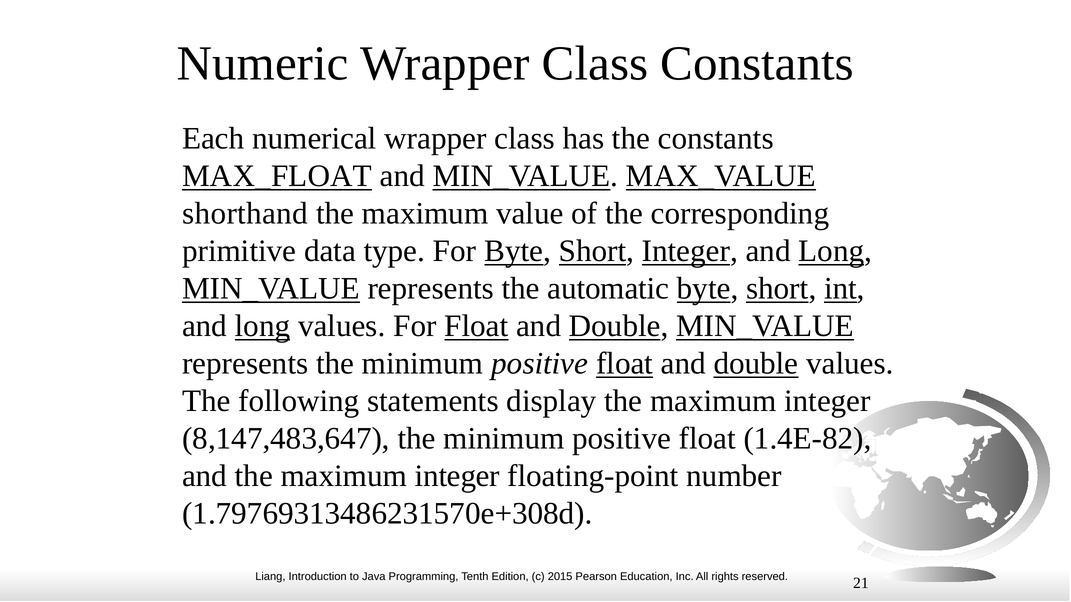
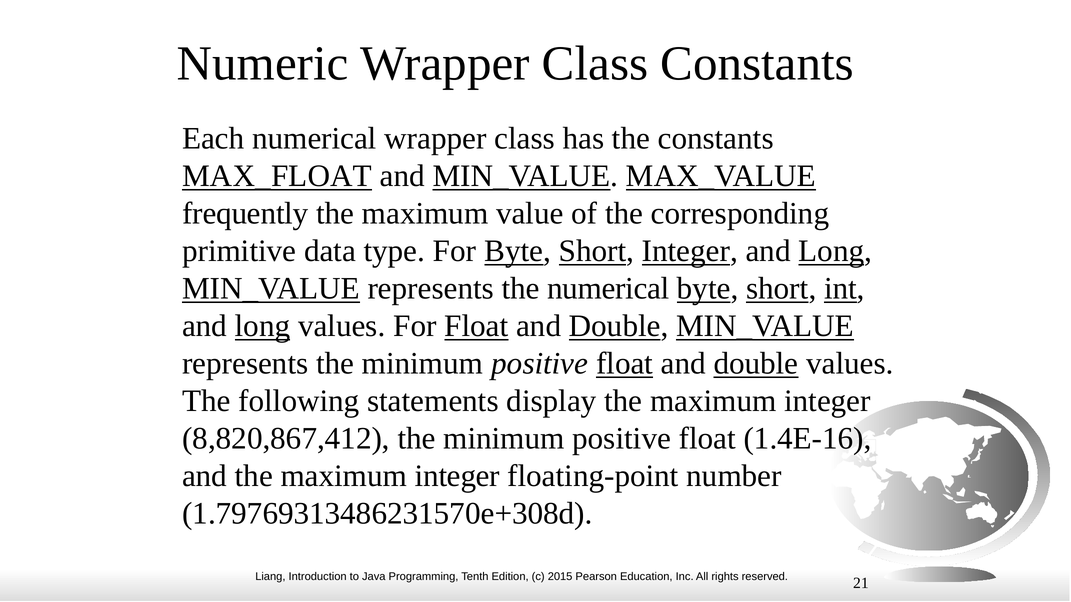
shorthand: shorthand -> frequently
the automatic: automatic -> numerical
8,147,483,647: 8,147,483,647 -> 8,820,867,412
1.4E-82: 1.4E-82 -> 1.4E-16
